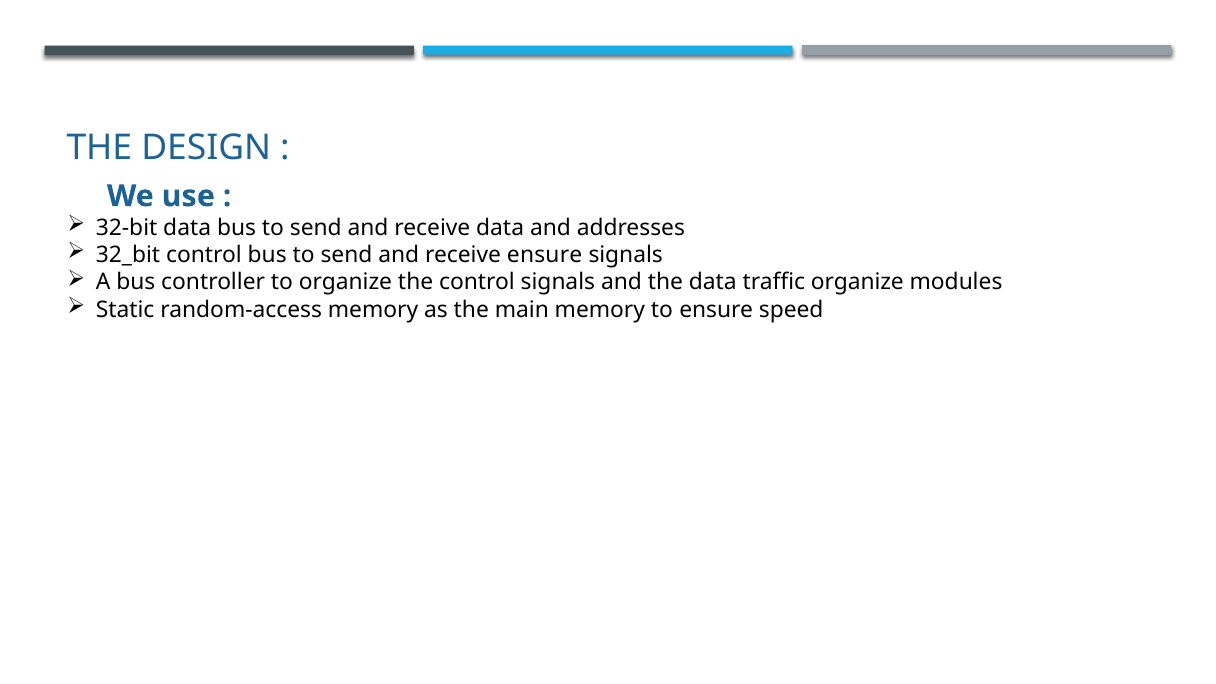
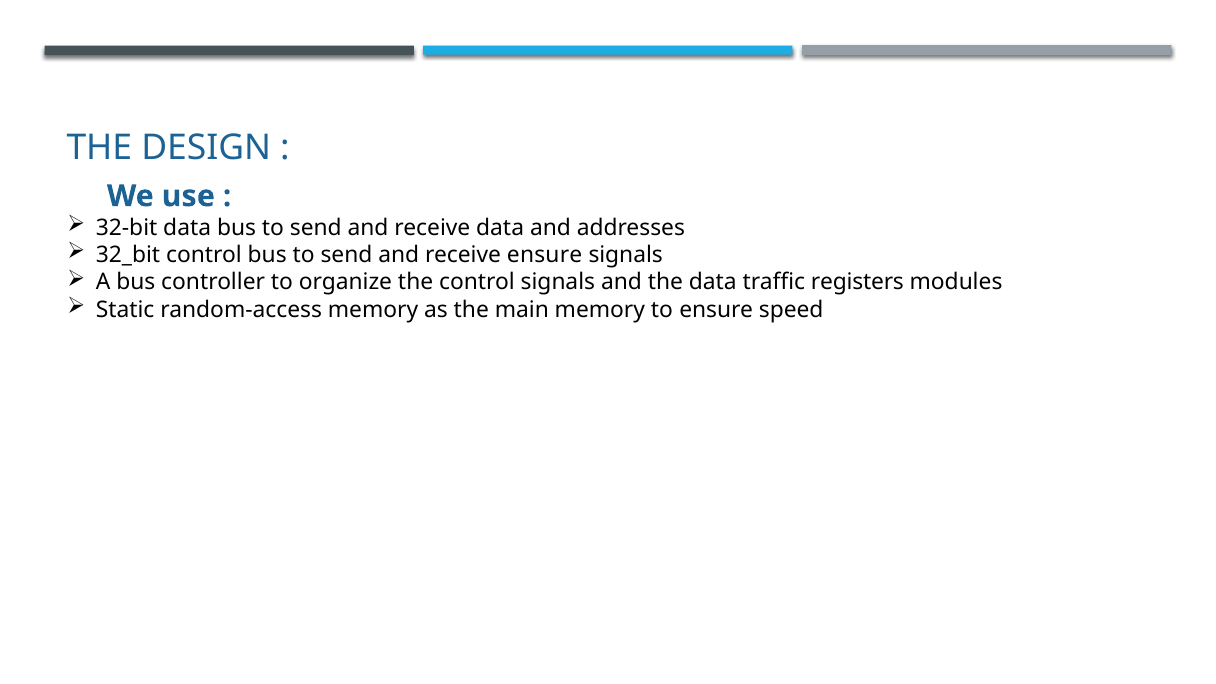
traffic organize: organize -> registers
